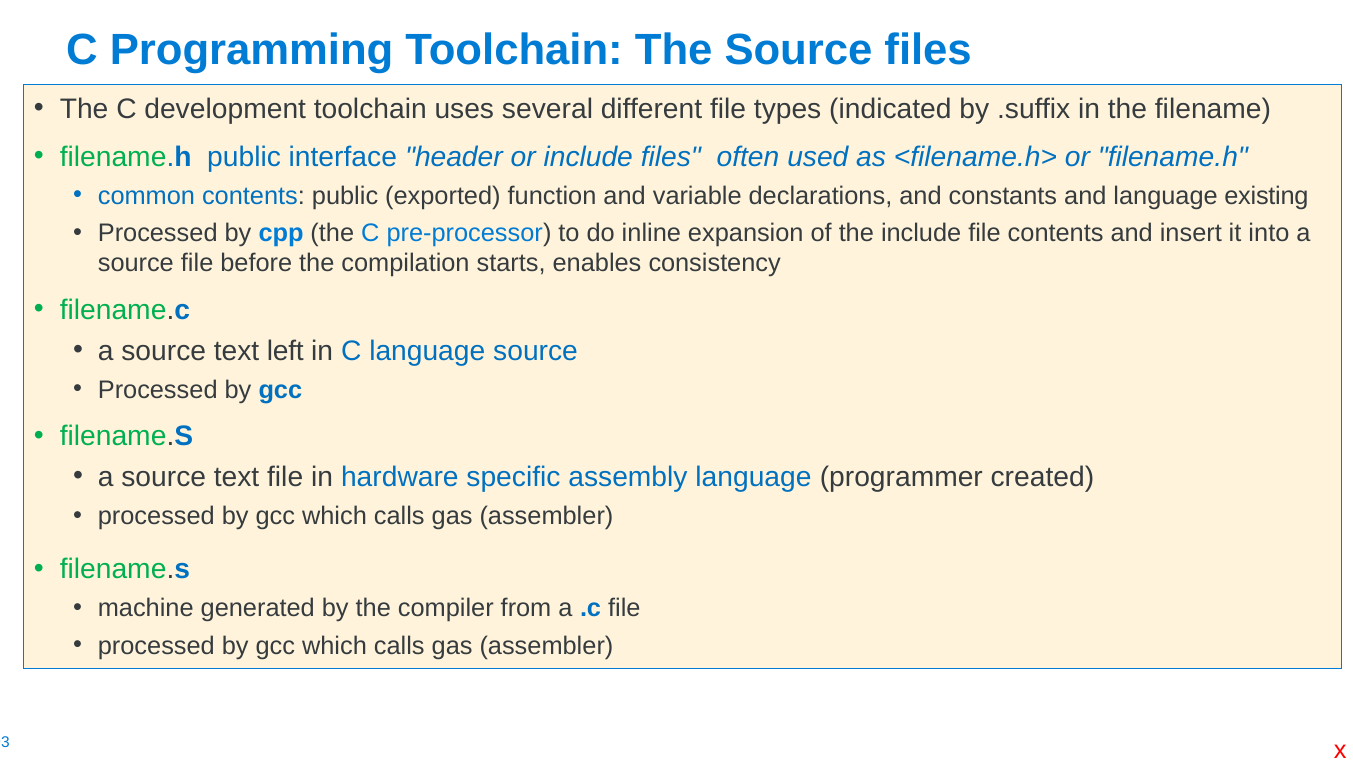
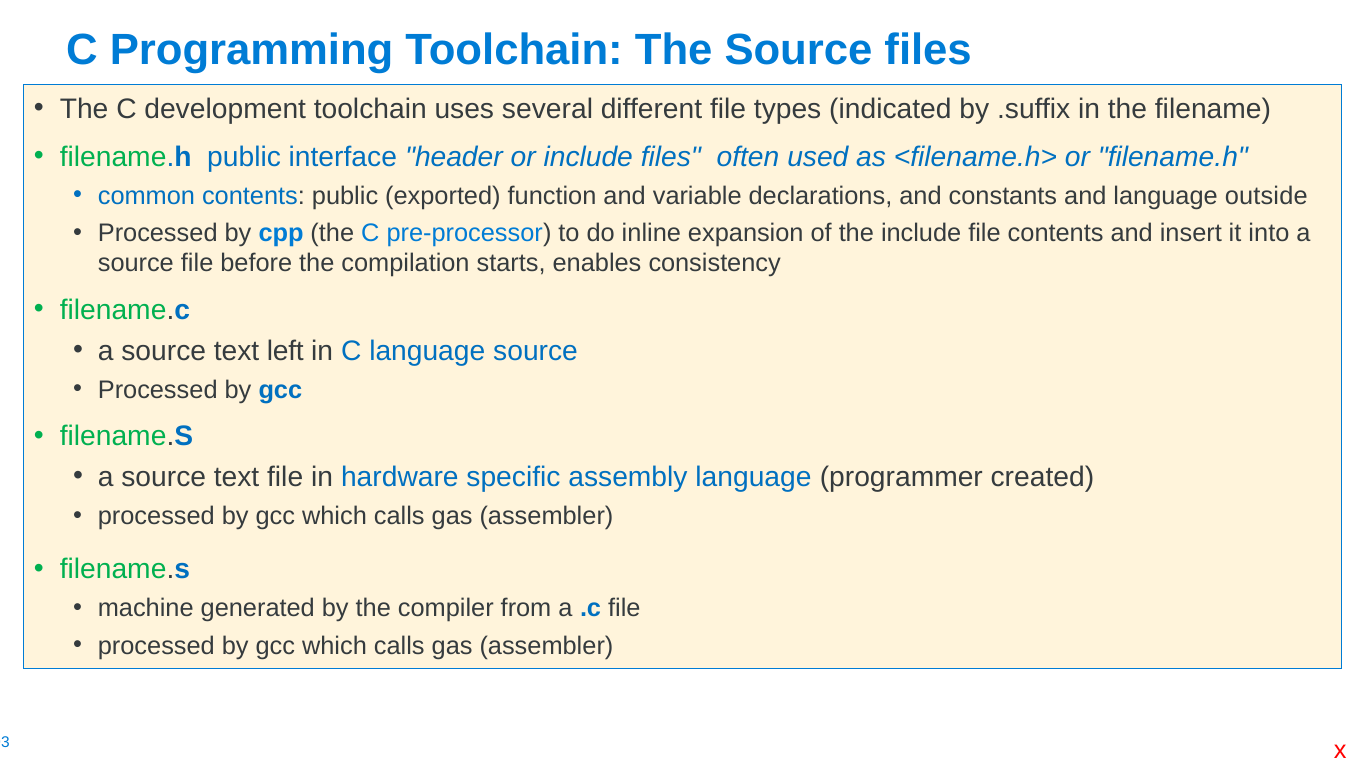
existing: existing -> outside
